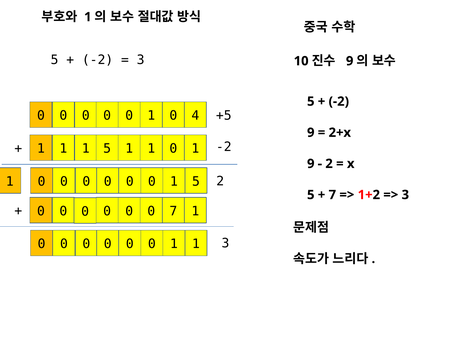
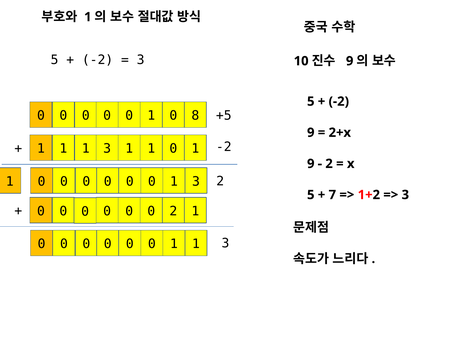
4: 4 -> 8
1 1 5: 5 -> 3
0 1 5: 5 -> 3
0 7: 7 -> 2
